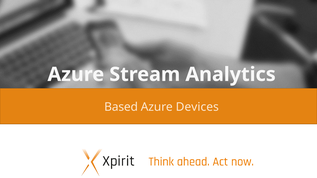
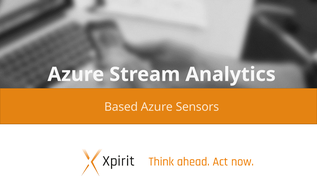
Devices: Devices -> Sensors
